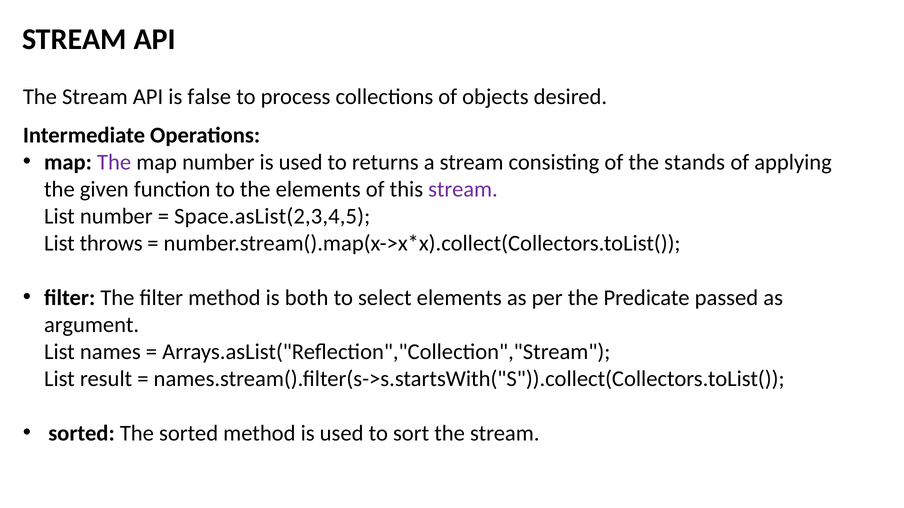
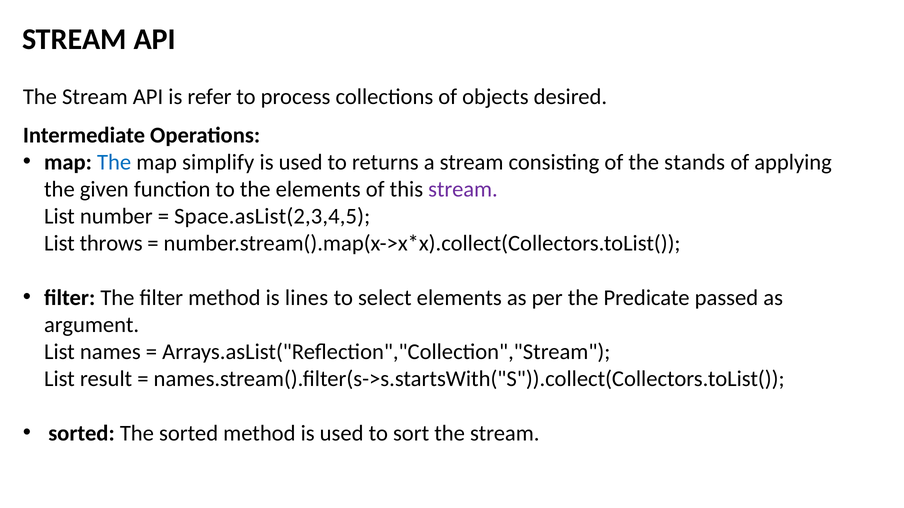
false: false -> refer
The at (114, 162) colour: purple -> blue
map number: number -> simplify
both: both -> lines
